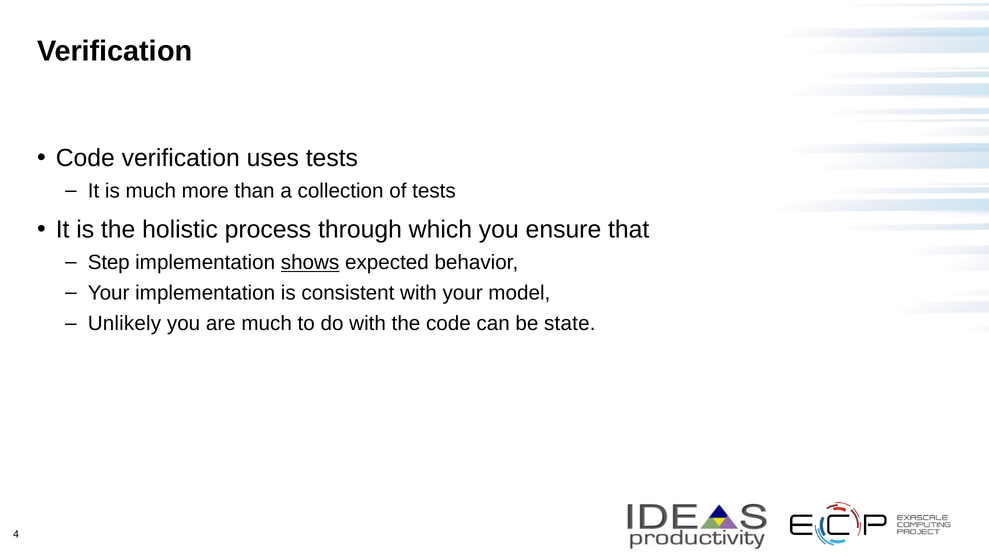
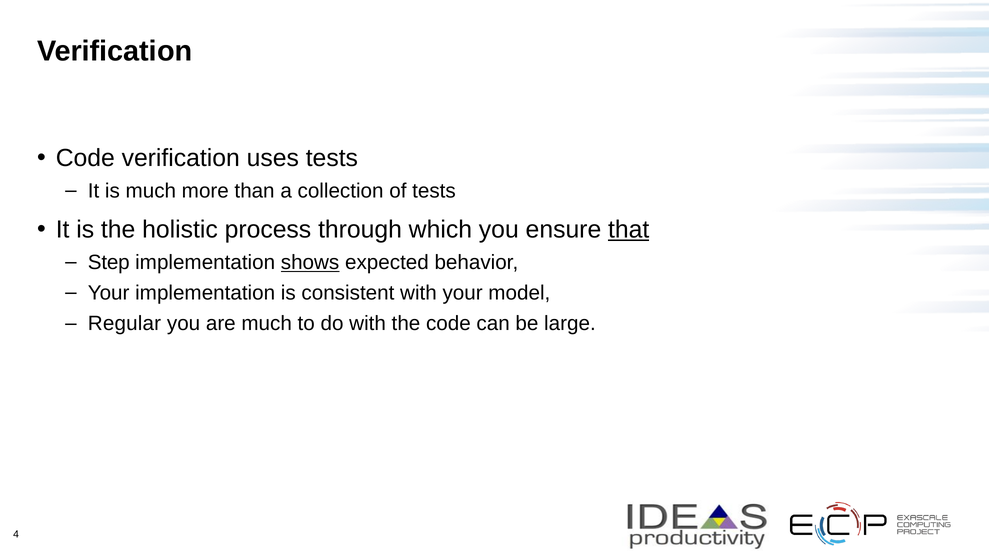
that underline: none -> present
Unlikely: Unlikely -> Regular
state: state -> large
